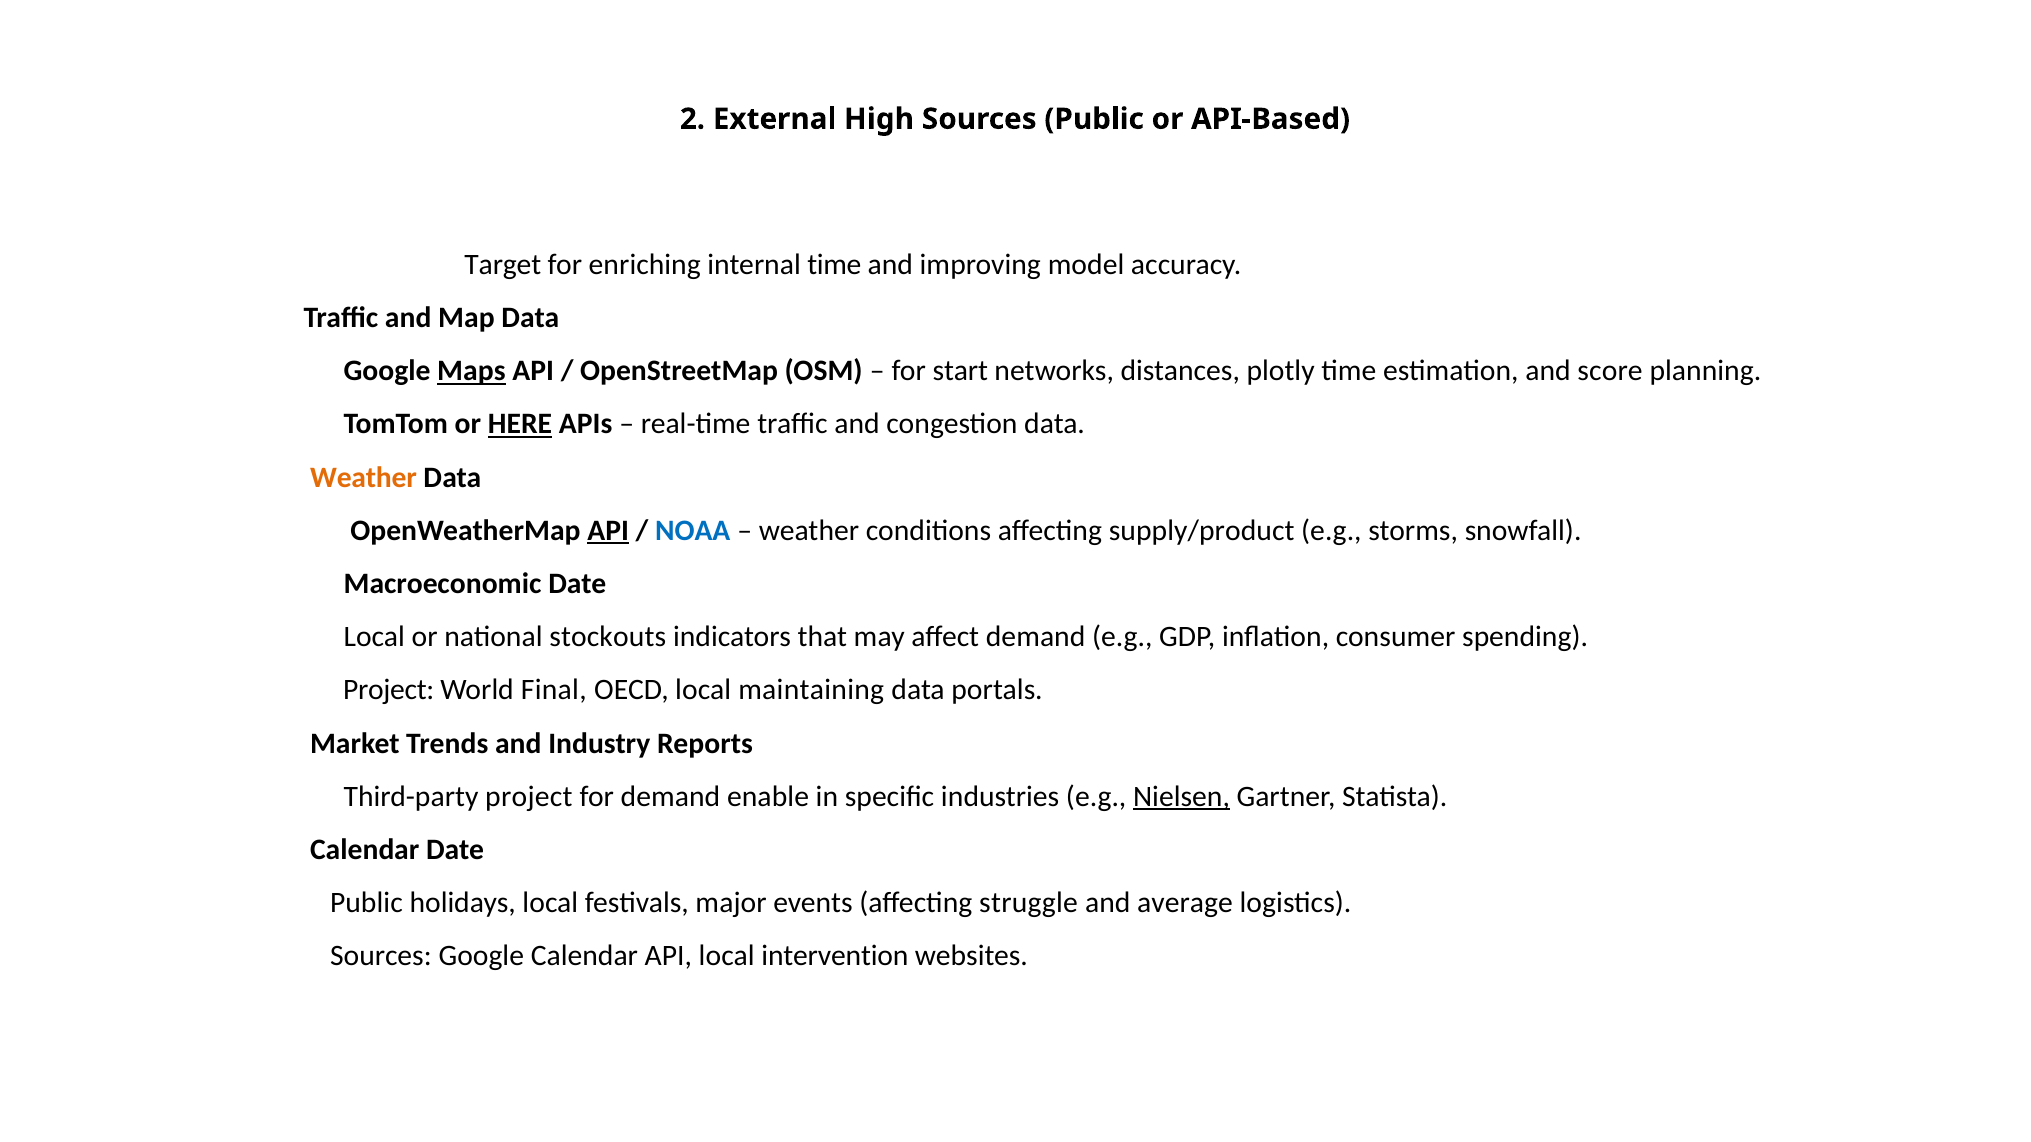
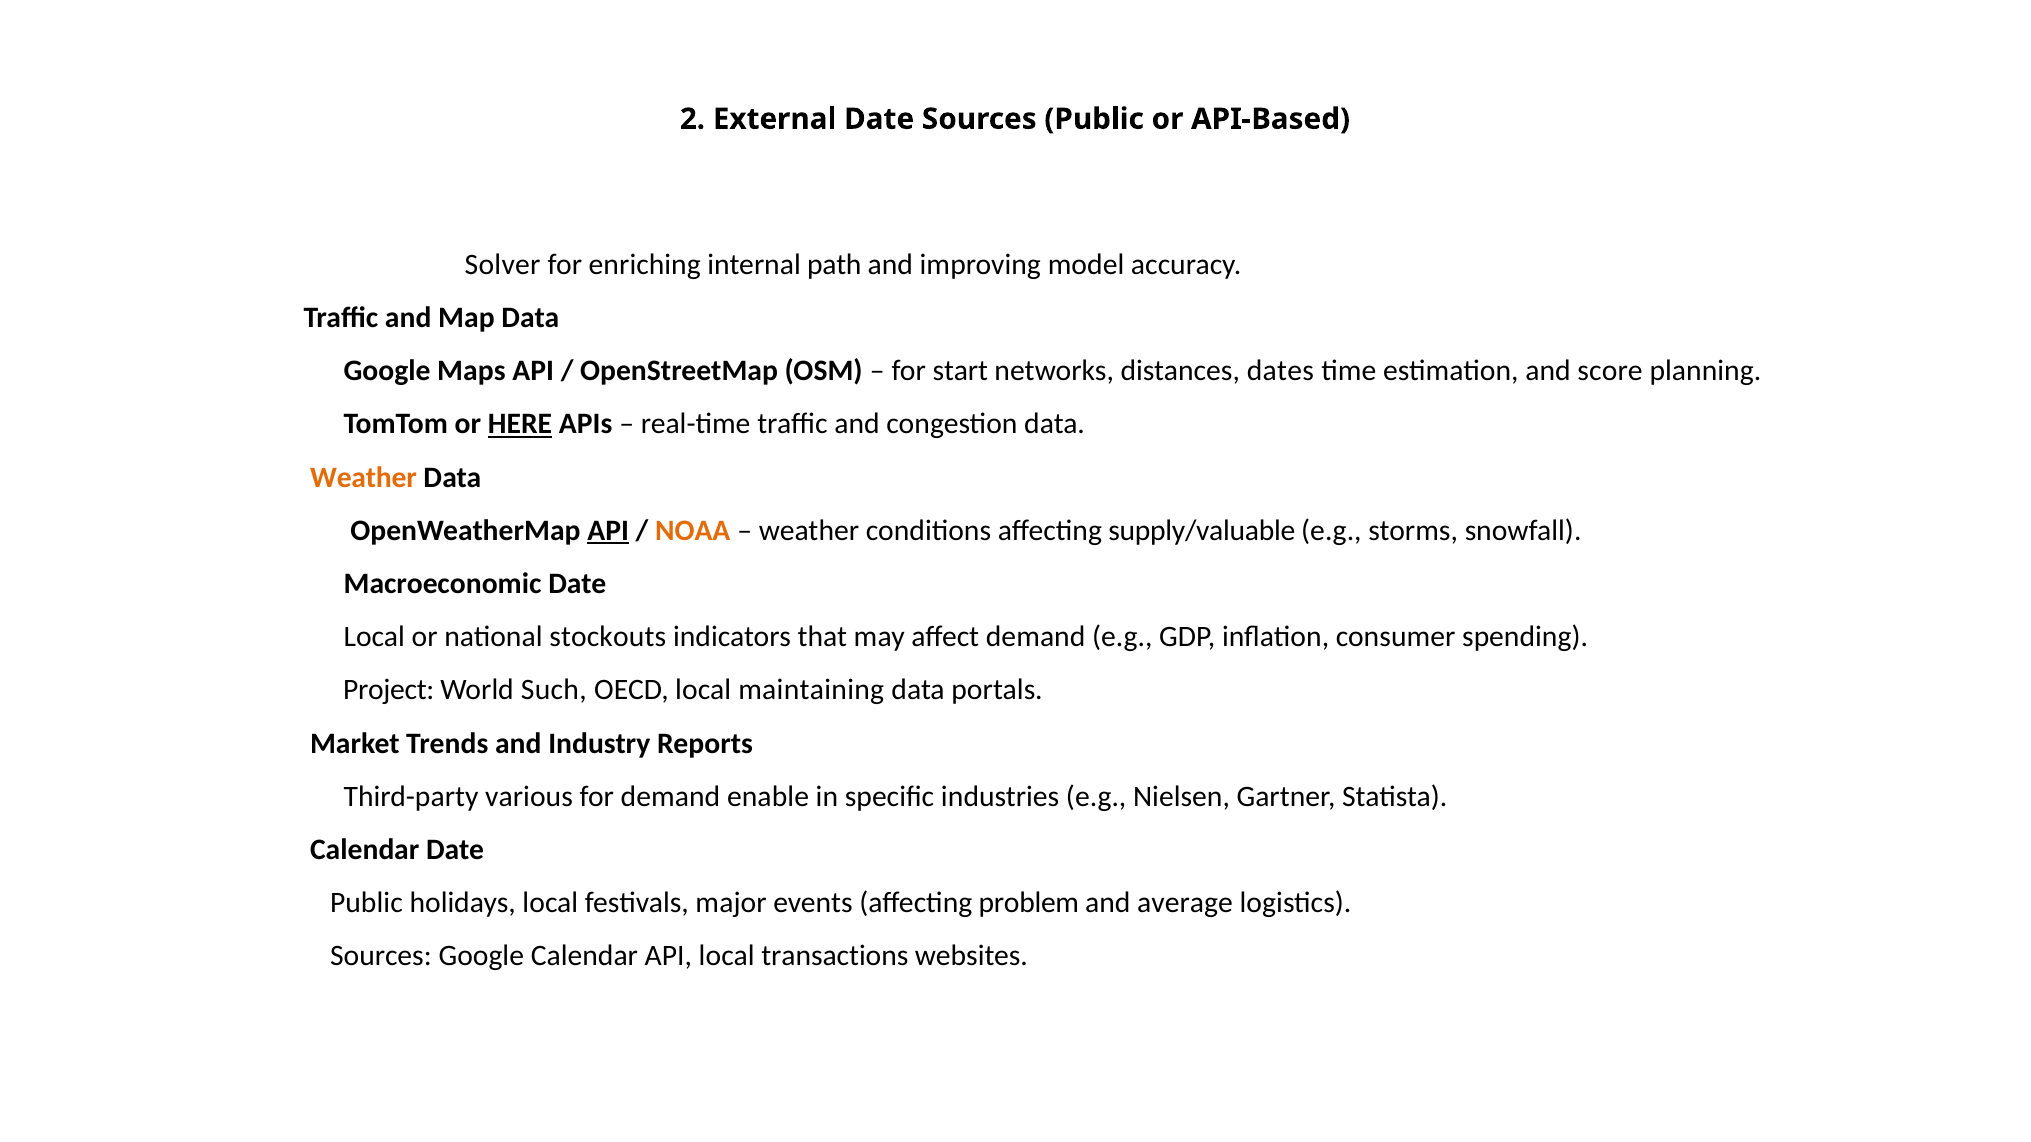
External High: High -> Date
Target: Target -> Solver
internal time: time -> path
Maps underline: present -> none
plotly: plotly -> dates
NOAA colour: blue -> orange
supply/product: supply/product -> supply/valuable
Final: Final -> Such
Third-party project: project -> various
Nielsen underline: present -> none
struggle: struggle -> problem
intervention: intervention -> transactions
